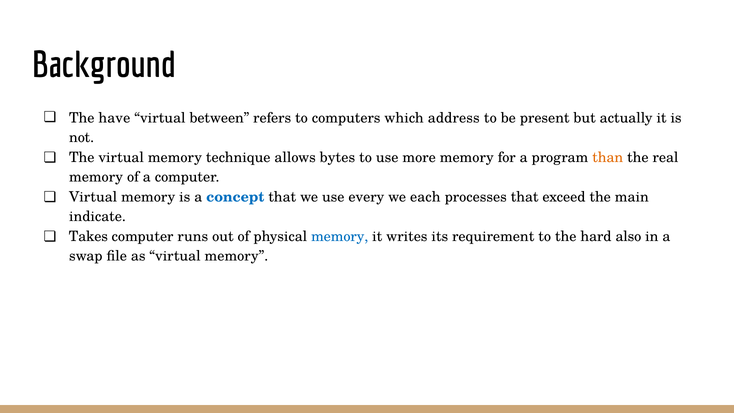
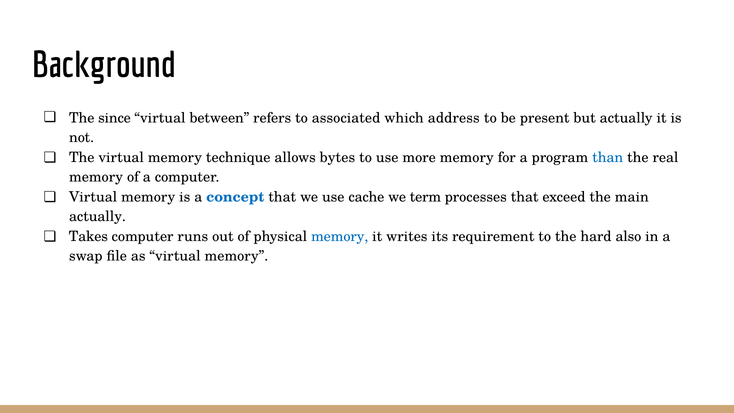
have: have -> since
computers: computers -> associated
than colour: orange -> blue
every: every -> cache
each: each -> term
indicate at (97, 217): indicate -> actually
